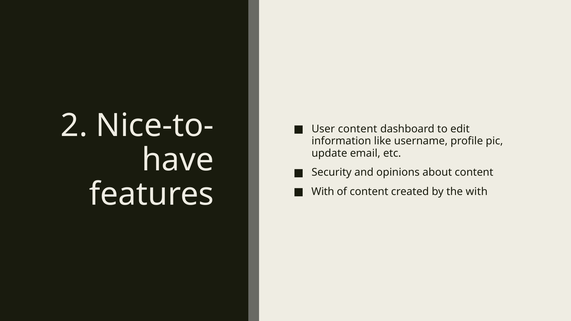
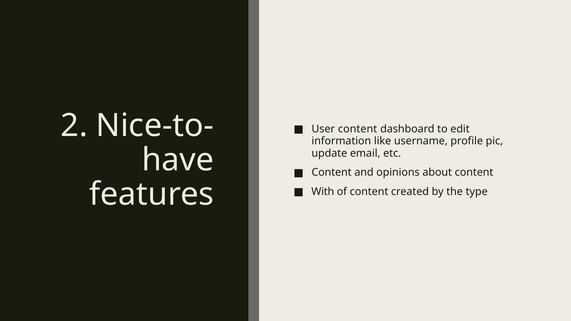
Security at (332, 172): Security -> Content
the with: with -> type
